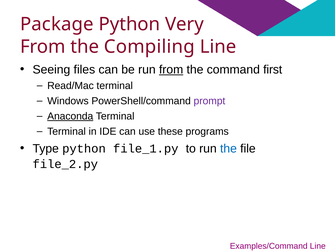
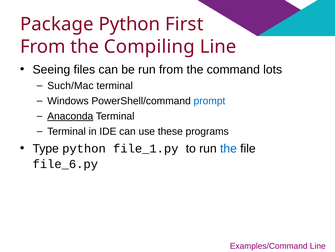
Very: Very -> First
from at (171, 69) underline: present -> none
first: first -> lots
Read/Mac: Read/Mac -> Such/Mac
prompt colour: purple -> blue
file_2.py: file_2.py -> file_6.py
